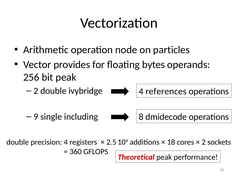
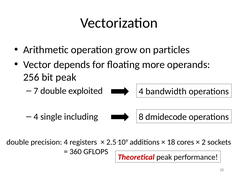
node: node -> grow
provides: provides -> depends
bytes: bytes -> more
2 at (36, 91): 2 -> 7
ivybridge: ivybridge -> exploited
references: references -> bandwidth
9 at (36, 117): 9 -> 4
